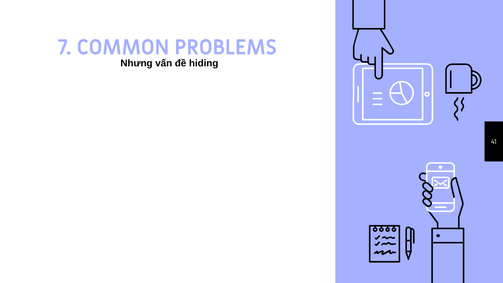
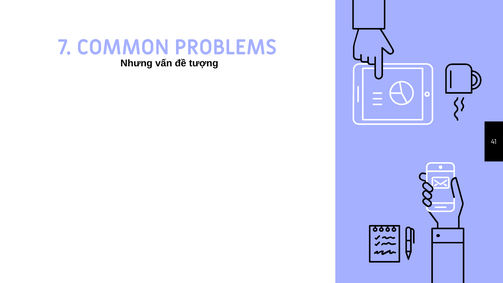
hiding: hiding -> tượng
